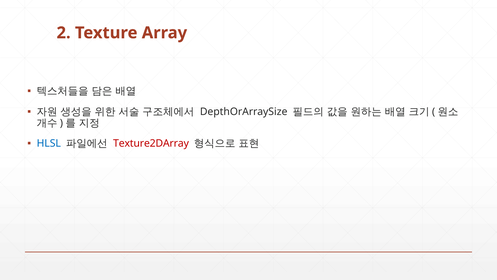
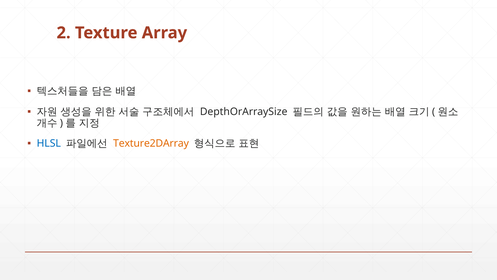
Texture2DArray colour: red -> orange
